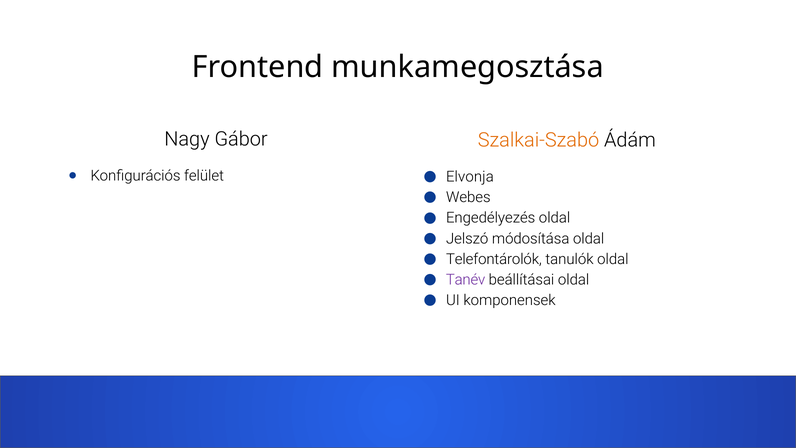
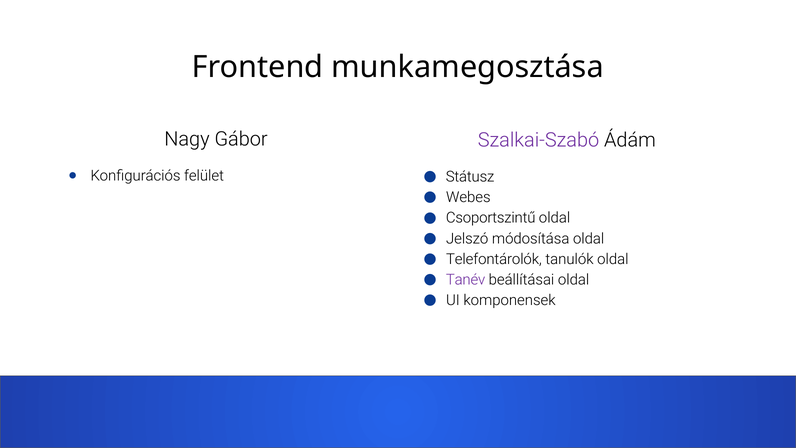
Szalkai-Szabó colour: orange -> purple
Elvonja: Elvonja -> Státusz
Engedélyezés: Engedélyezés -> Csoportszintű
